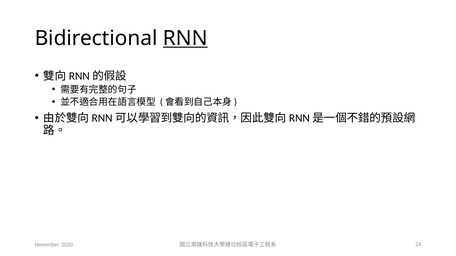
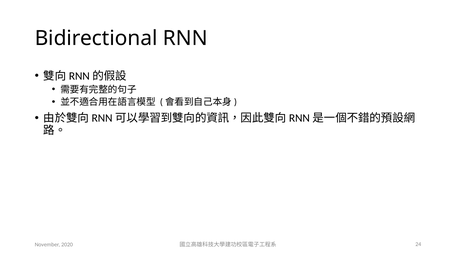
RNN underline: present -> none
